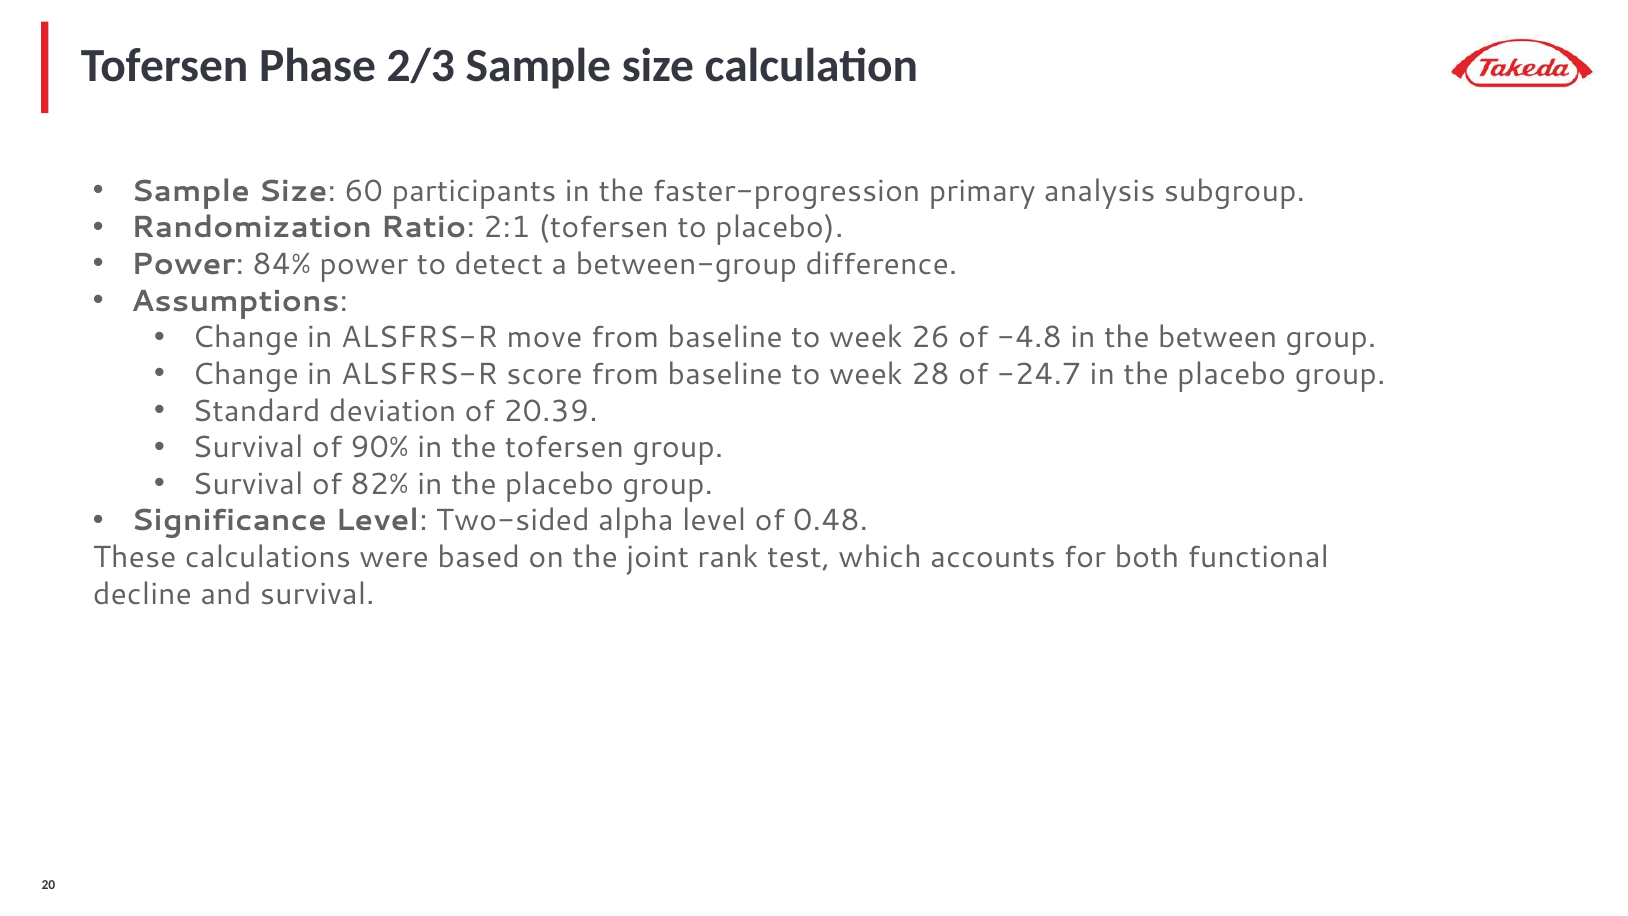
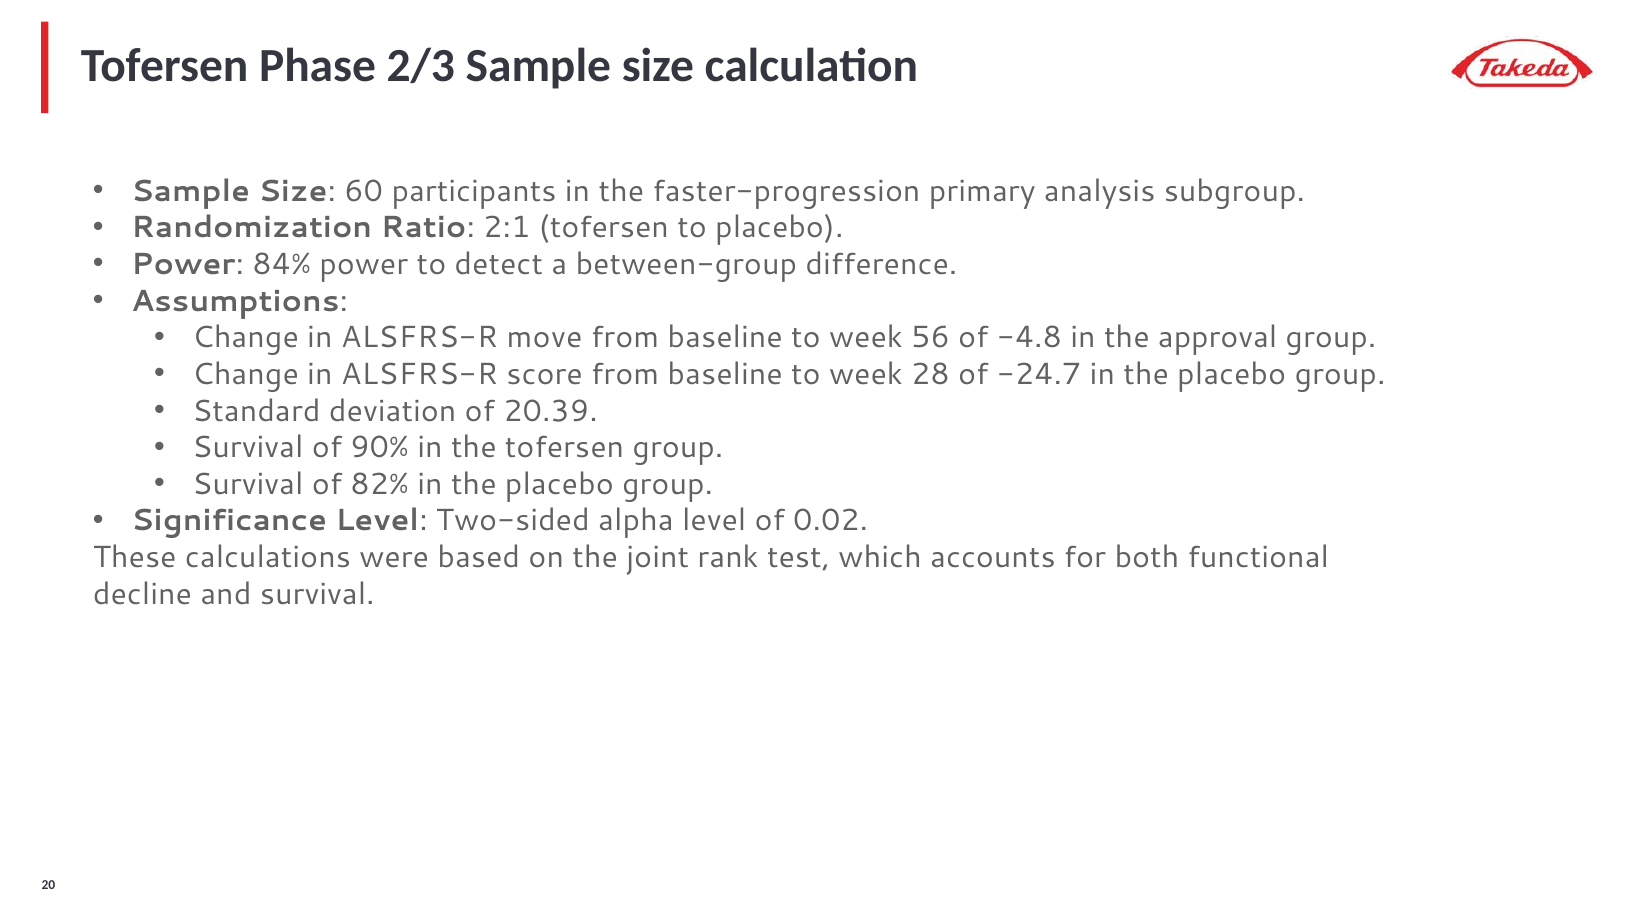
26: 26 -> 56
between: between -> approval
0.48: 0.48 -> 0.02
